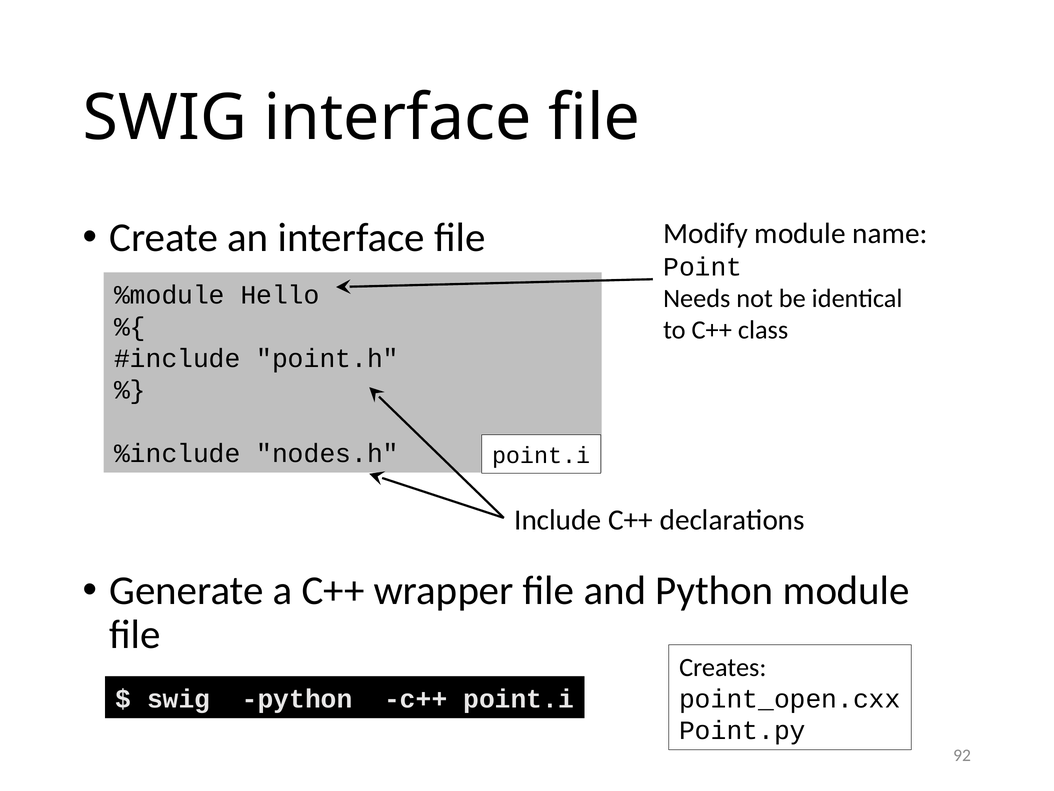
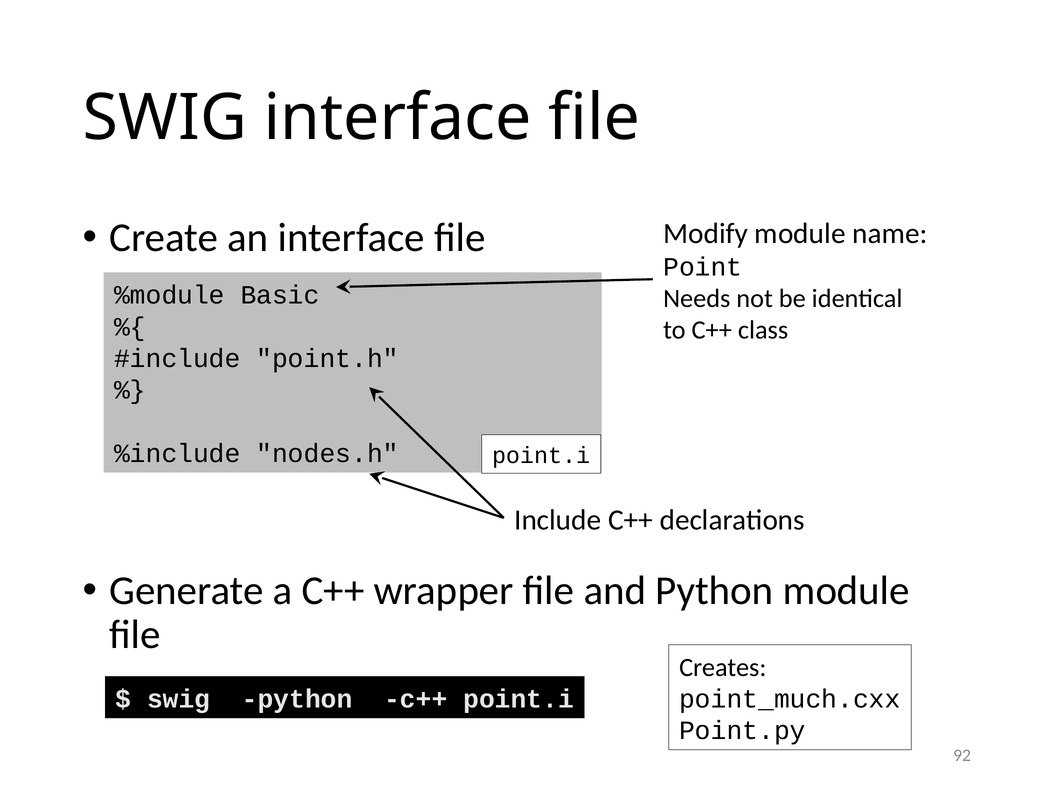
Hello: Hello -> Basic
point_open.cxx: point_open.cxx -> point_much.cxx
